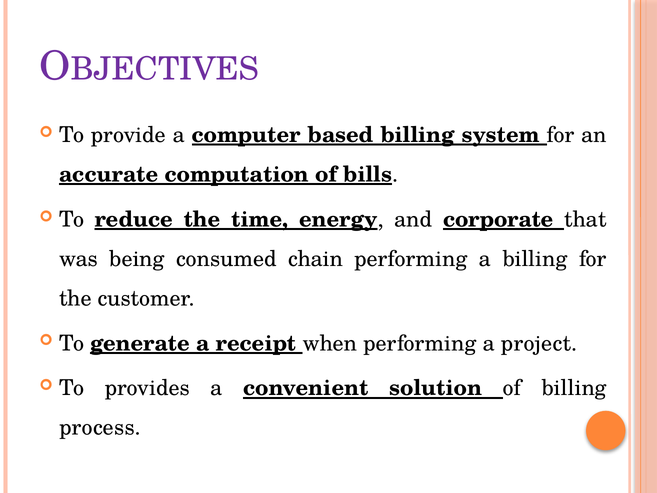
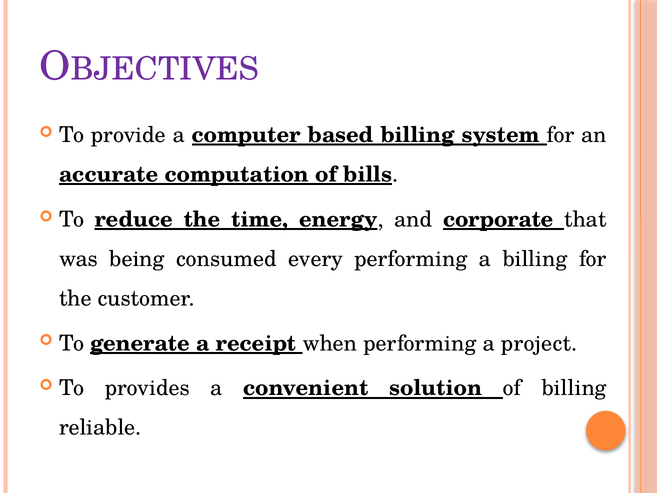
chain: chain -> every
process: process -> reliable
